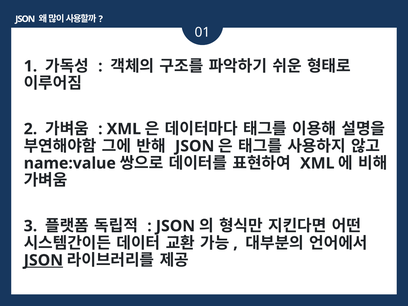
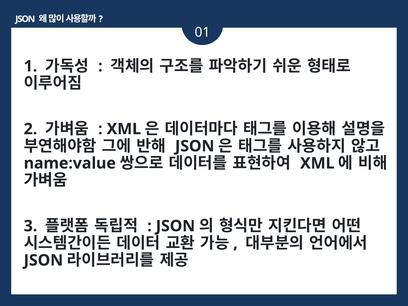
JSON at (43, 260) underline: present -> none
